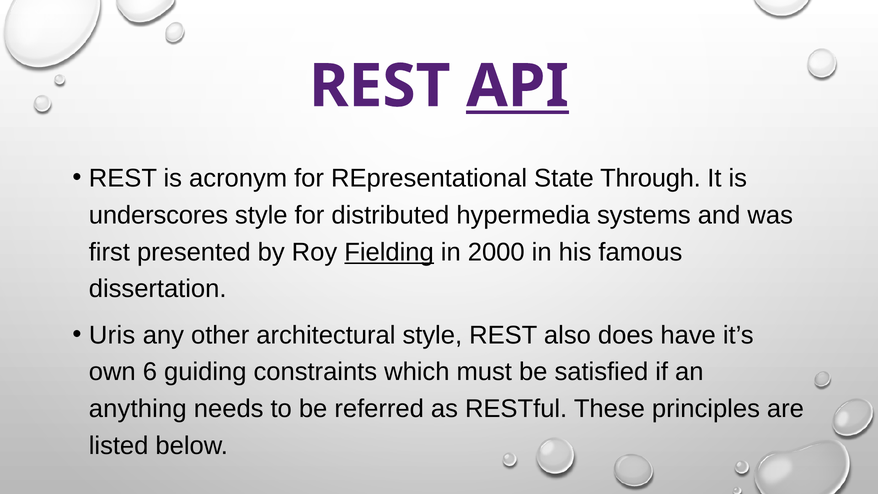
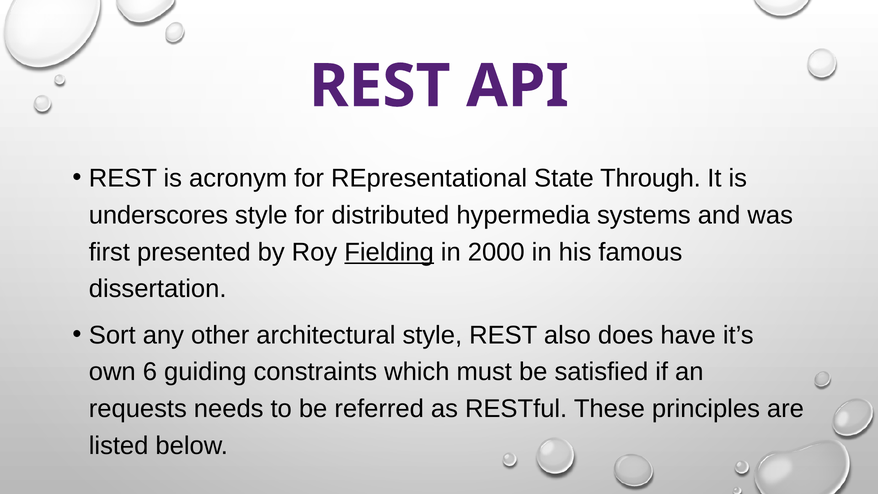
API underline: present -> none
Uris: Uris -> Sort
anything: anything -> requests
